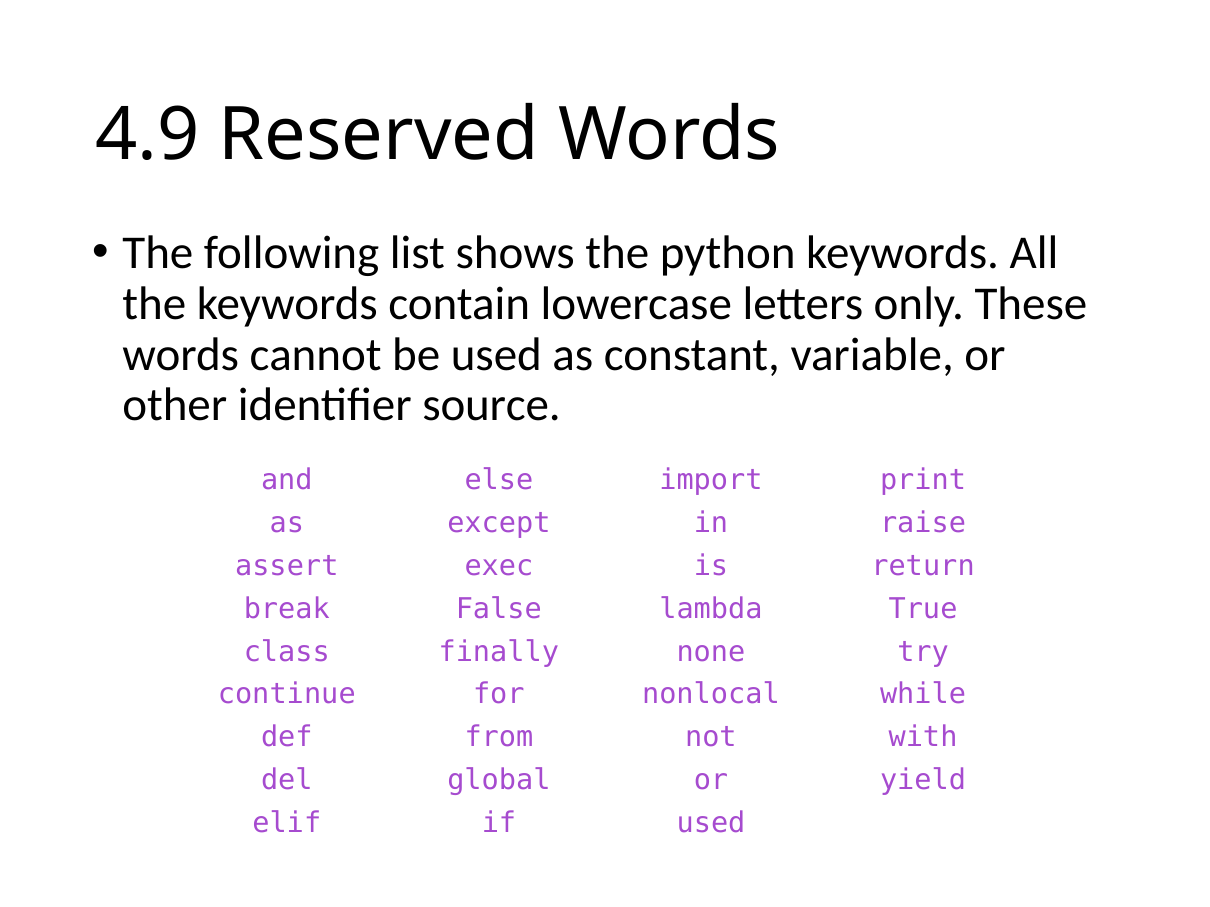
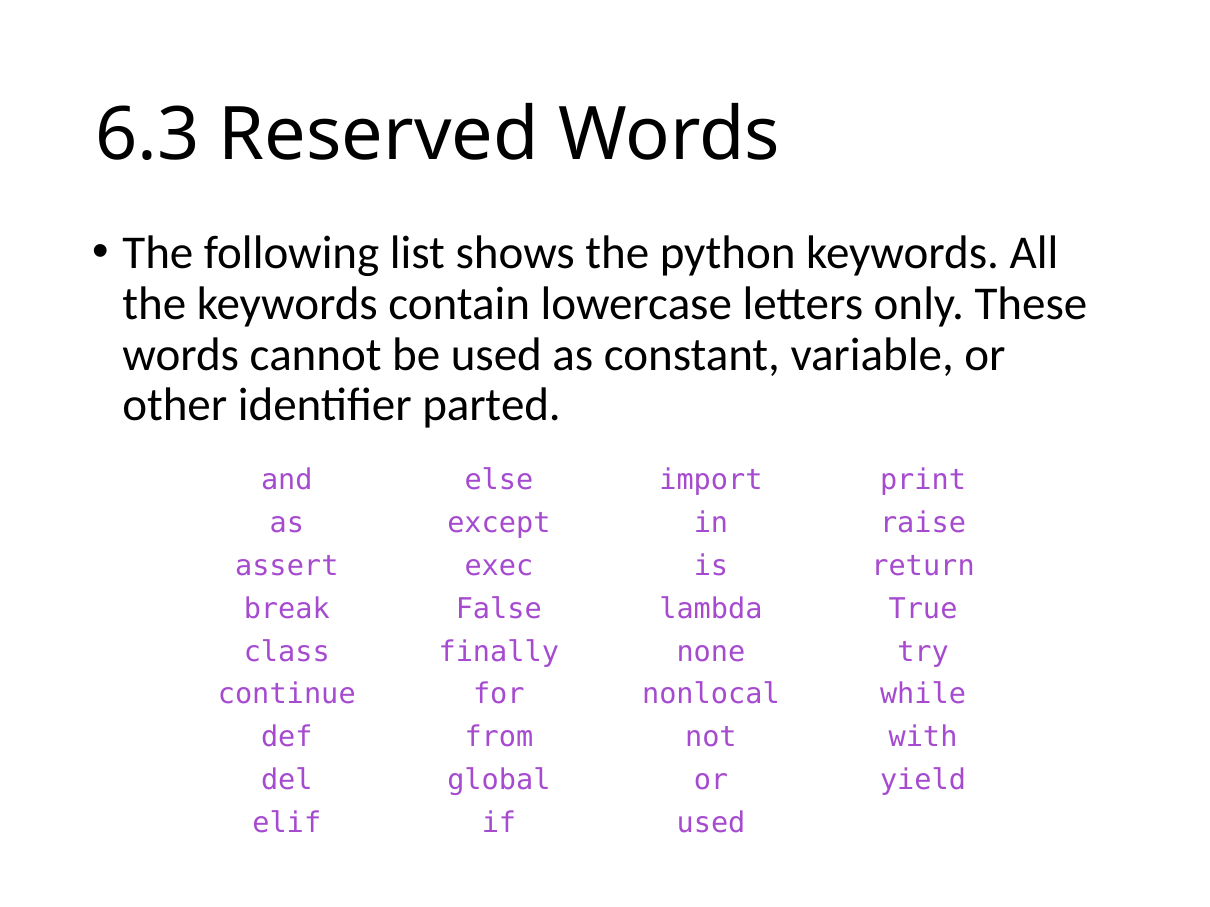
4.9: 4.9 -> 6.3
source: source -> parted
